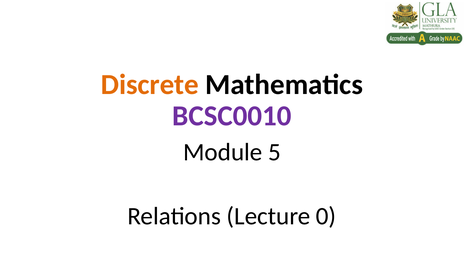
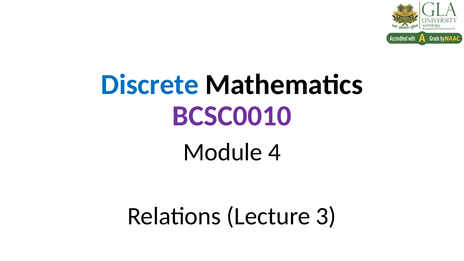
Discrete colour: orange -> blue
5: 5 -> 4
0: 0 -> 3
